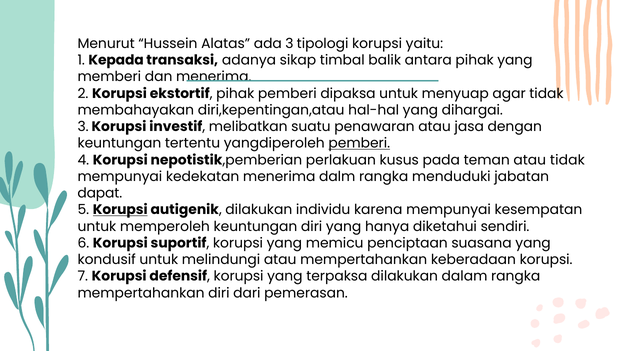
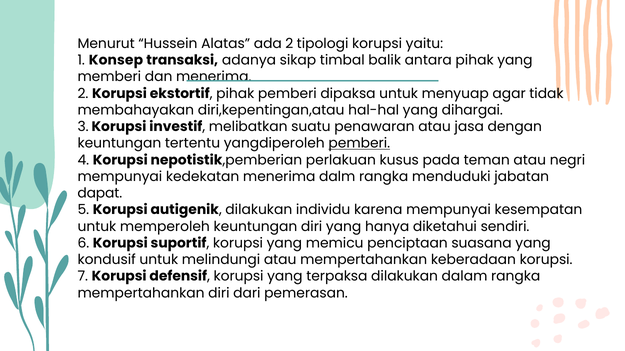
ada 3: 3 -> 2
Kepada: Kepada -> Konsep
atau tidak: tidak -> negri
Korupsi at (120, 210) underline: present -> none
